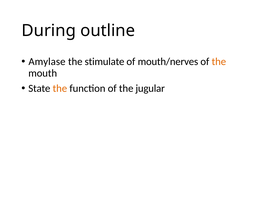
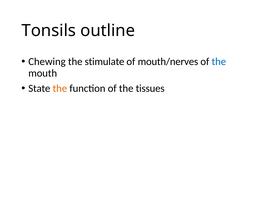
During: During -> Tonsils
Amylase: Amylase -> Chewing
the at (219, 62) colour: orange -> blue
jugular: jugular -> tissues
